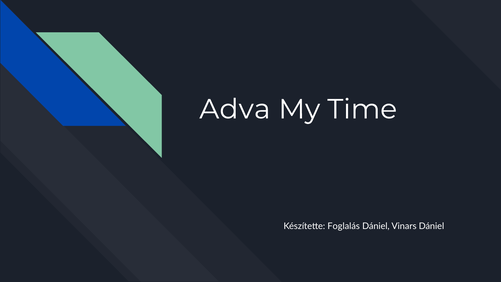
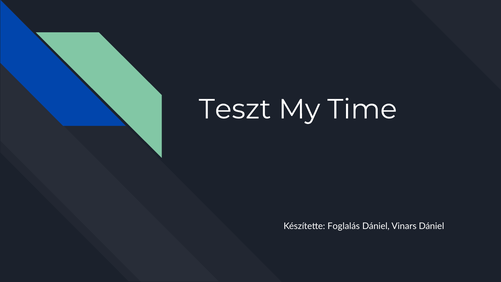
Adva: Adva -> Teszt
